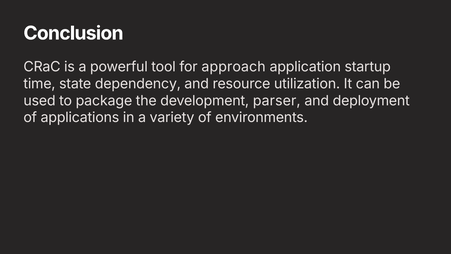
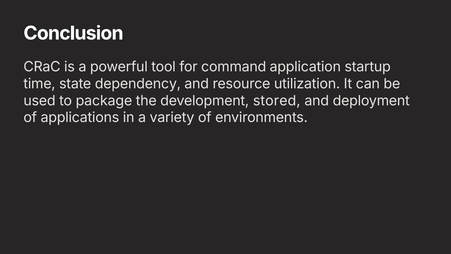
approach: approach -> command
parser: parser -> stored
